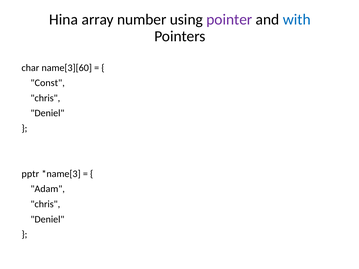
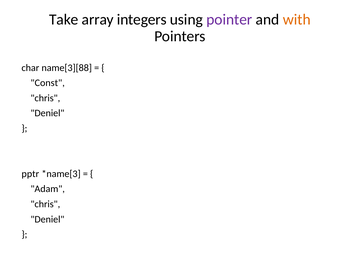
Hina: Hina -> Take
number: number -> integers
with colour: blue -> orange
name[3][60: name[3][60 -> name[3][88
